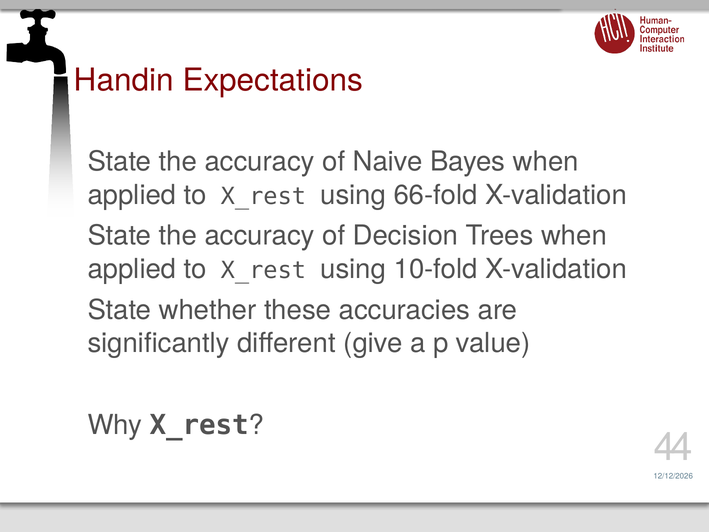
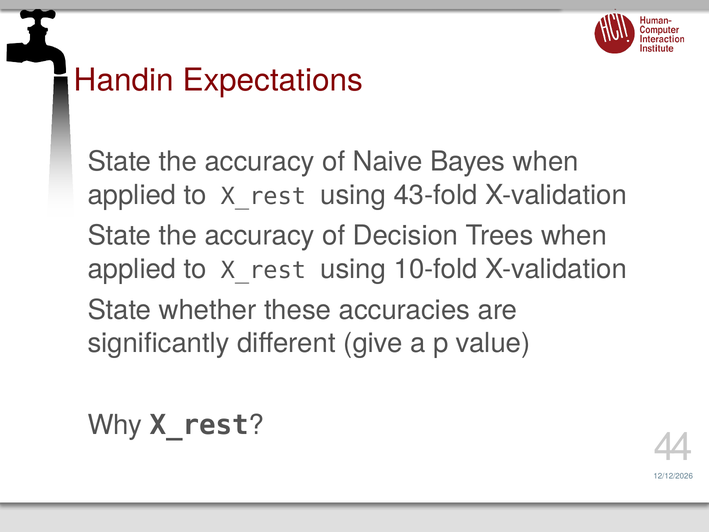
66-fold: 66-fold -> 43-fold
